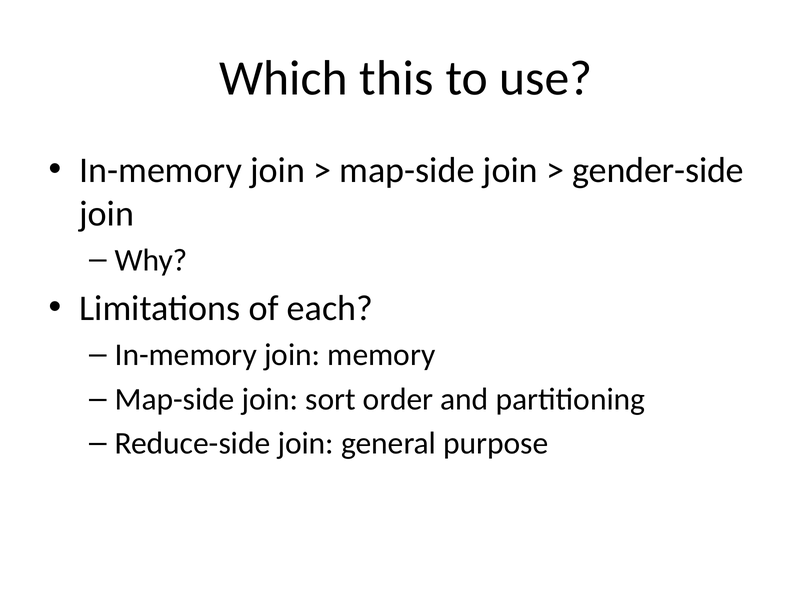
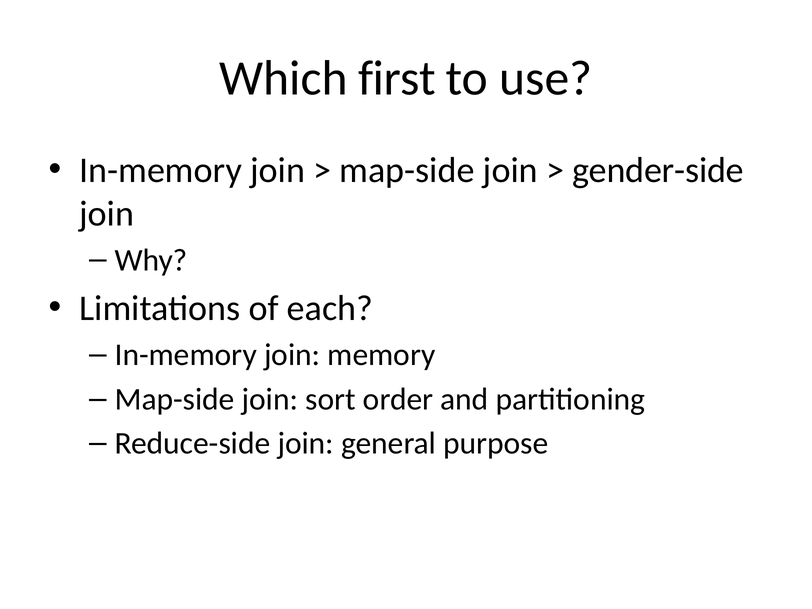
this: this -> first
